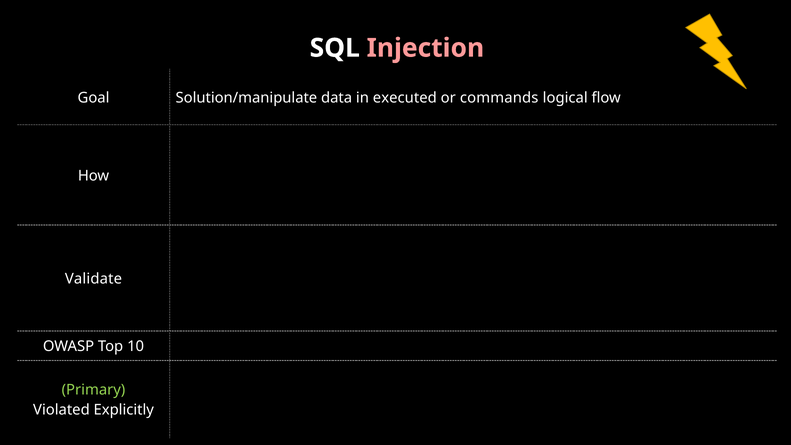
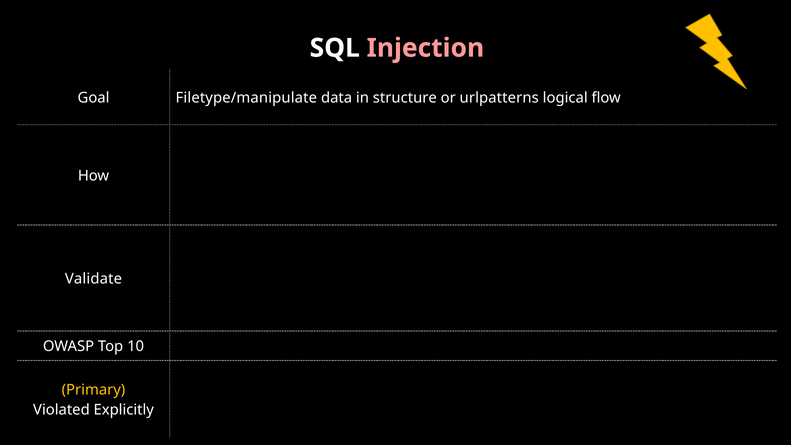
Solution/manipulate: Solution/manipulate -> Filetype/manipulate
executed: executed -> structure
commands: commands -> urlpatterns
Primary colour: light green -> yellow
